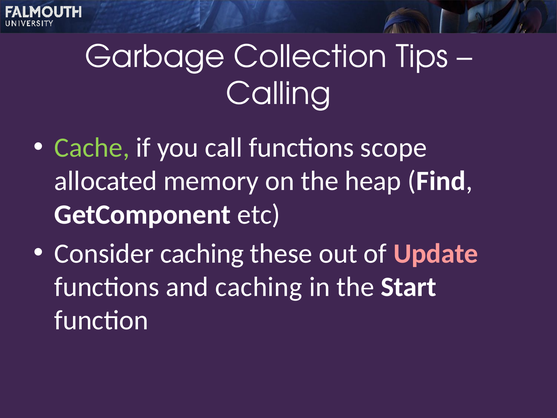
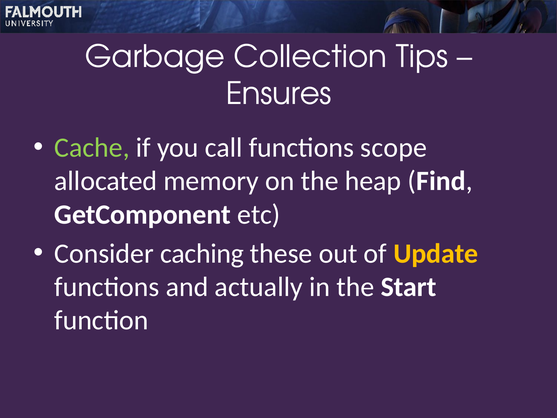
Calling: Calling -> Ensures
Update colour: pink -> yellow
and caching: caching -> actually
